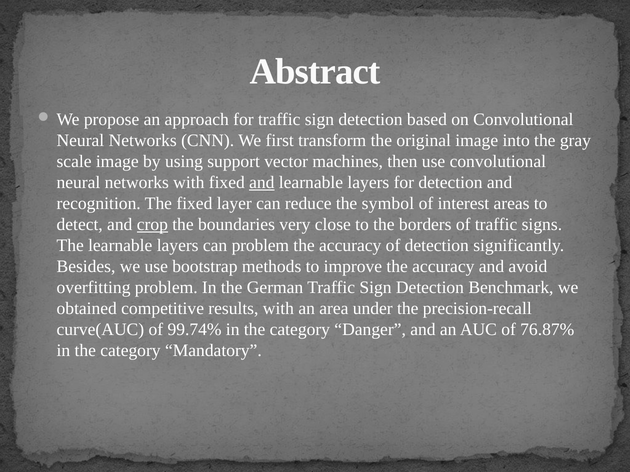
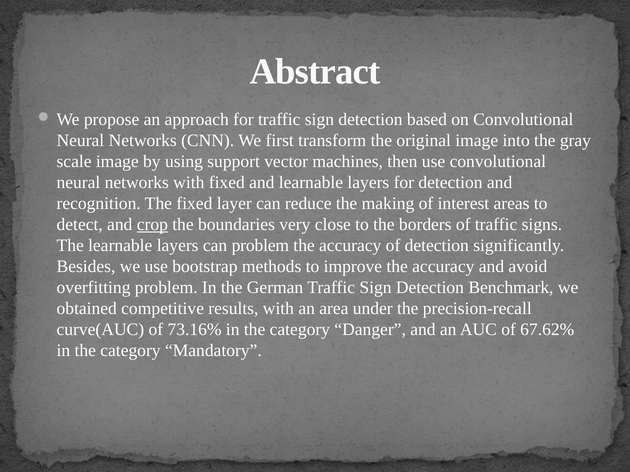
and at (262, 183) underline: present -> none
symbol: symbol -> making
99.74%: 99.74% -> 73.16%
76.87%: 76.87% -> 67.62%
